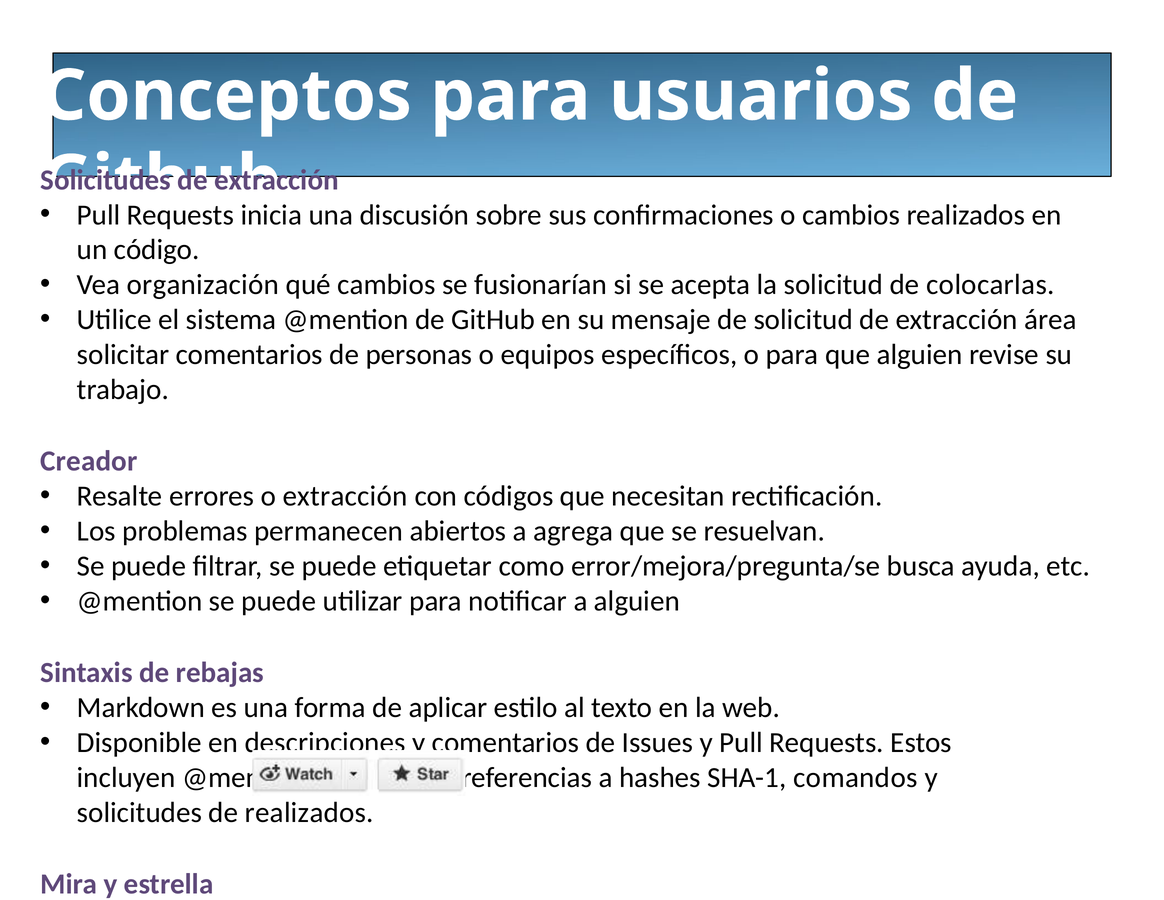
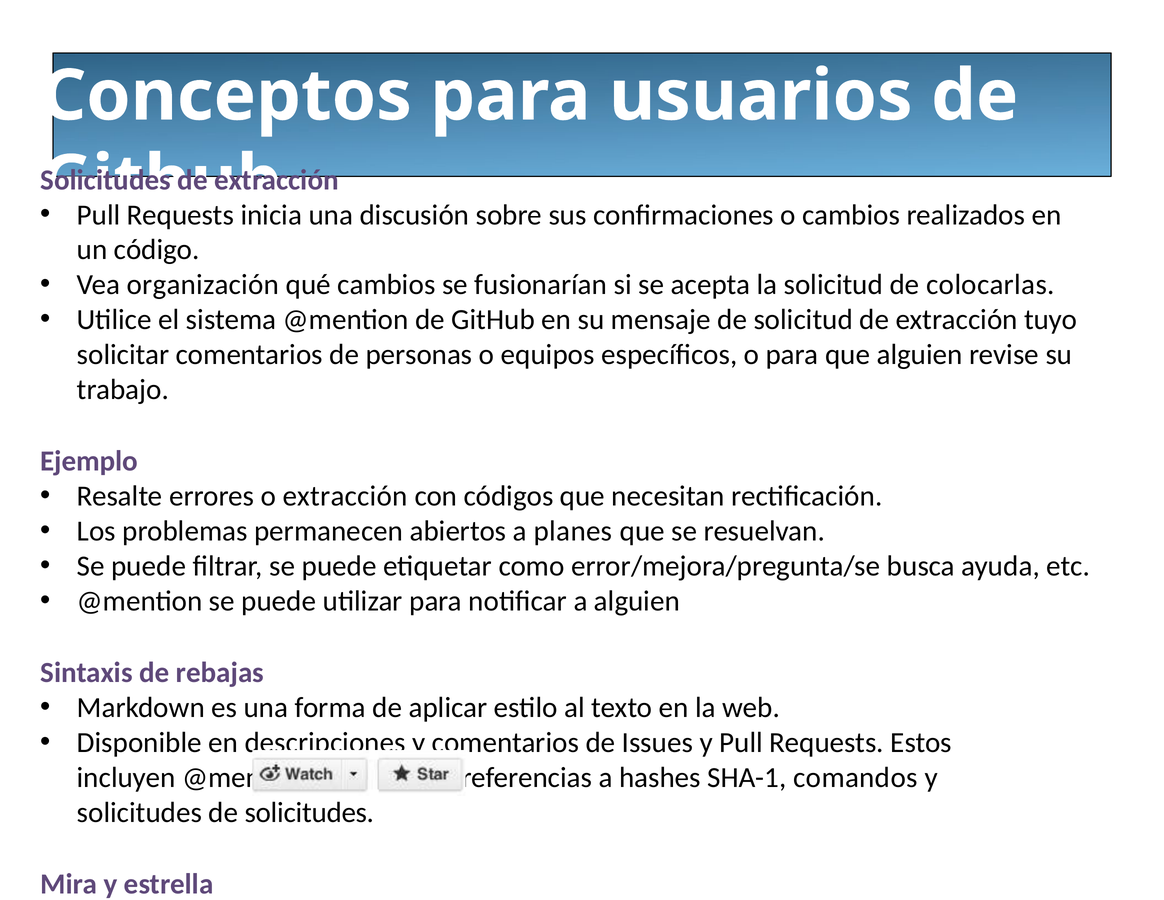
área: área -> tuyo
Creador: Creador -> Ejemplo
agrega: agrega -> planes
de realizados: realizados -> solicitudes
